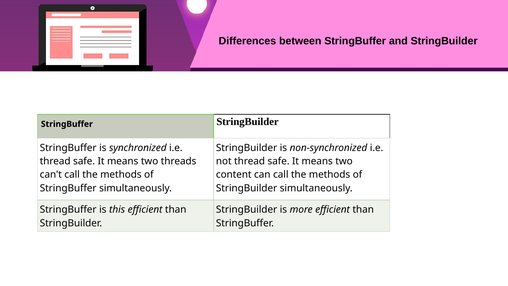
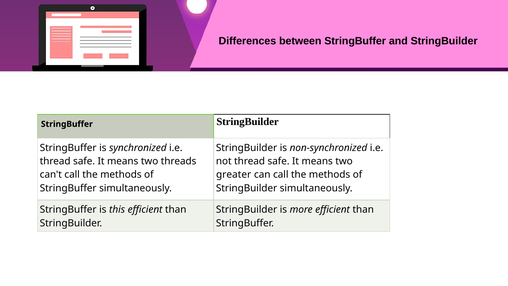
content: content -> greater
